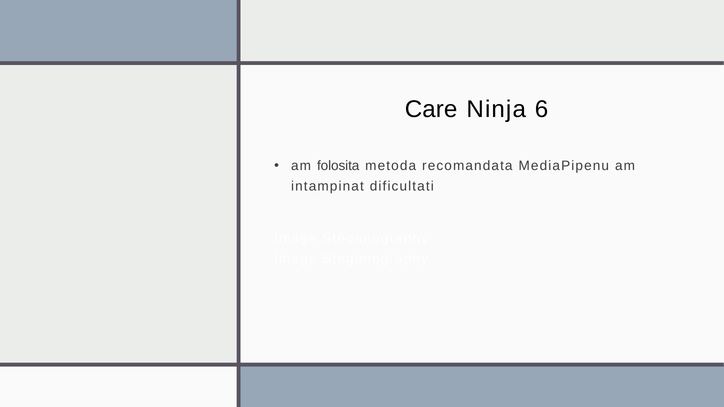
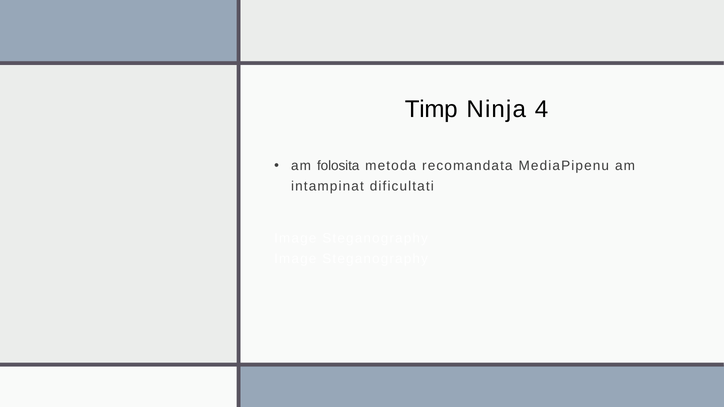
Care: Care -> Timp
6: 6 -> 4
